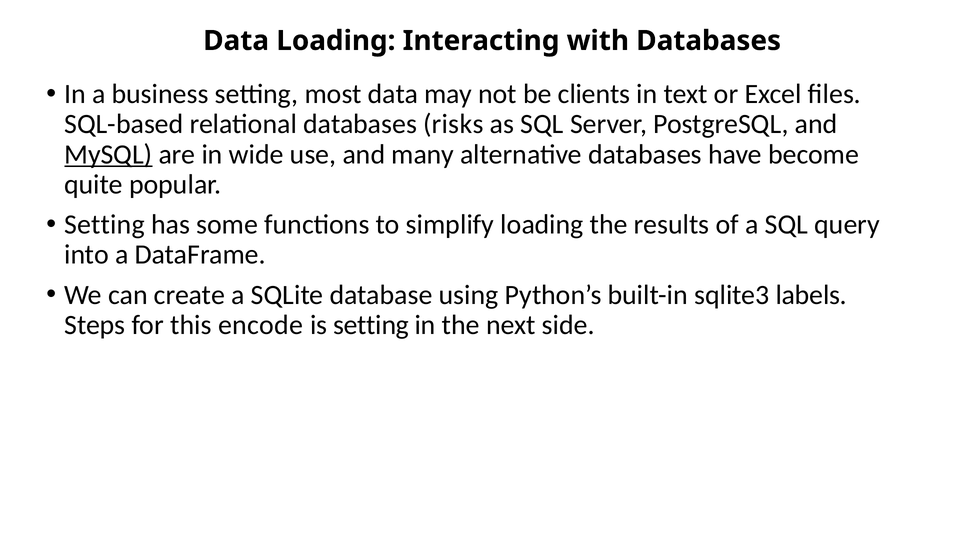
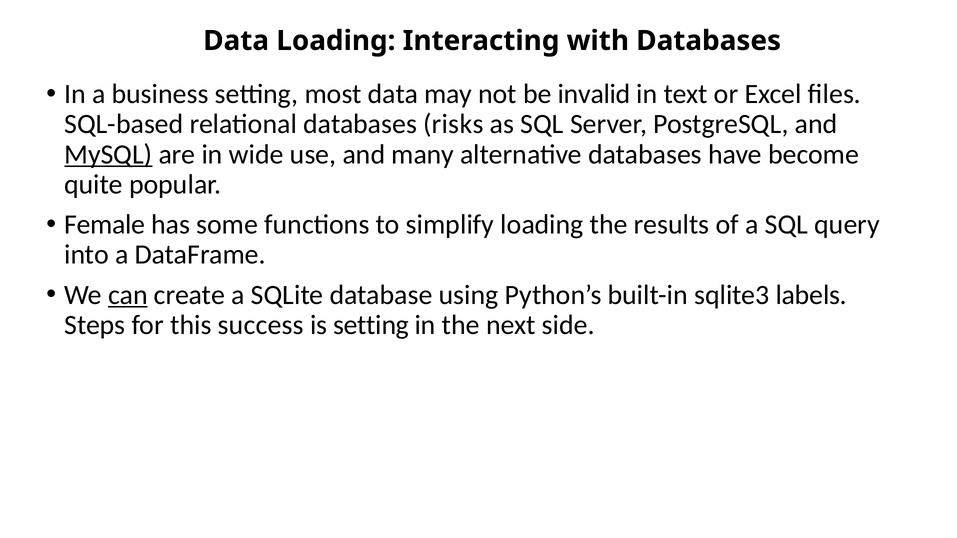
clients: clients -> invalid
Setting at (104, 225): Setting -> Female
can underline: none -> present
encode: encode -> success
